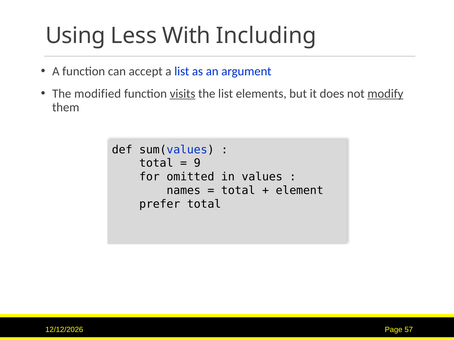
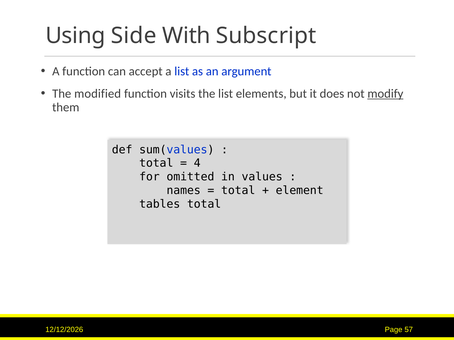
Less: Less -> Side
Including: Including -> Subscript
visits underline: present -> none
9: 9 -> 4
prefer: prefer -> tables
